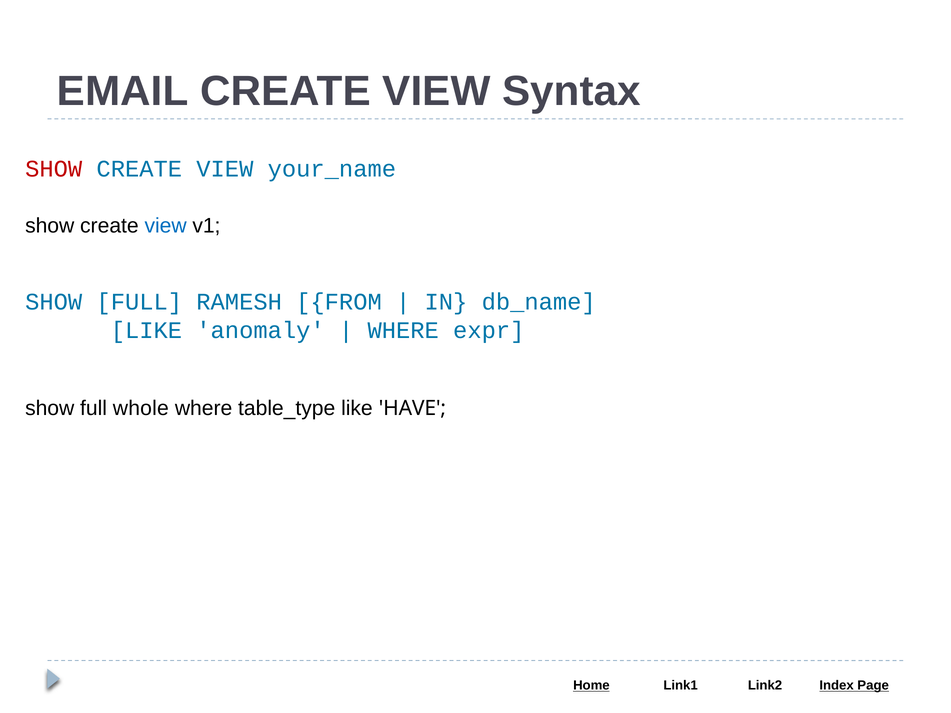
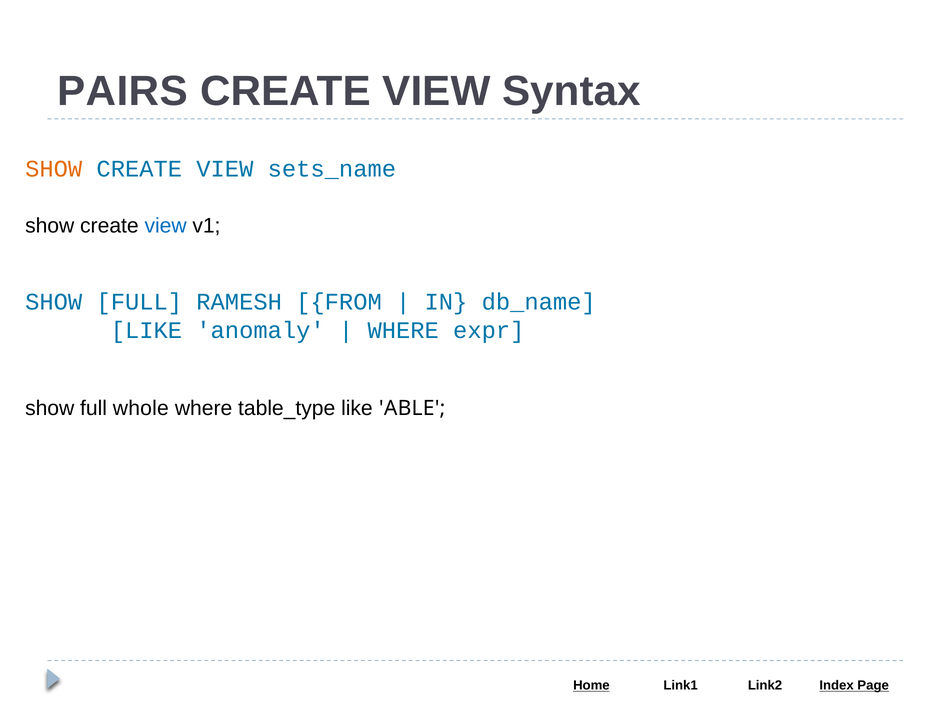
EMAIL: EMAIL -> PAIRS
SHOW at (54, 169) colour: red -> orange
your_name: your_name -> sets_name
HAVE: HAVE -> ABLE
